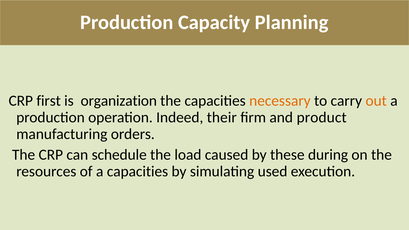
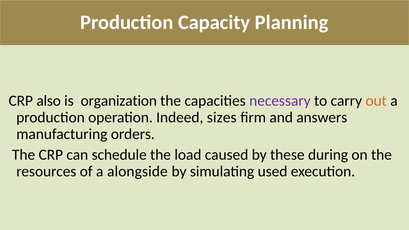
first: first -> also
necessary colour: orange -> purple
their: their -> sizes
product: product -> answers
a capacities: capacities -> alongside
